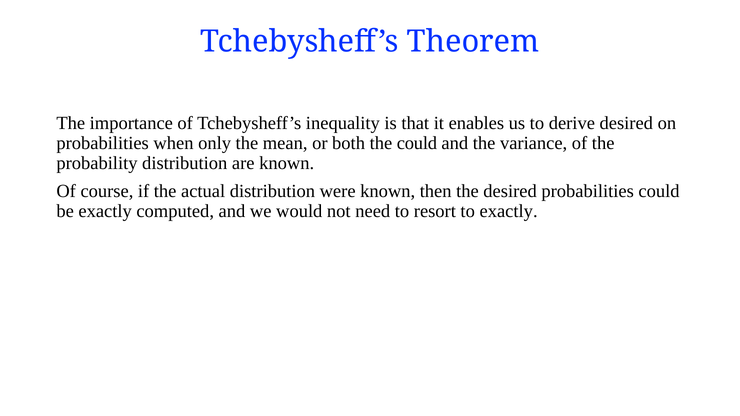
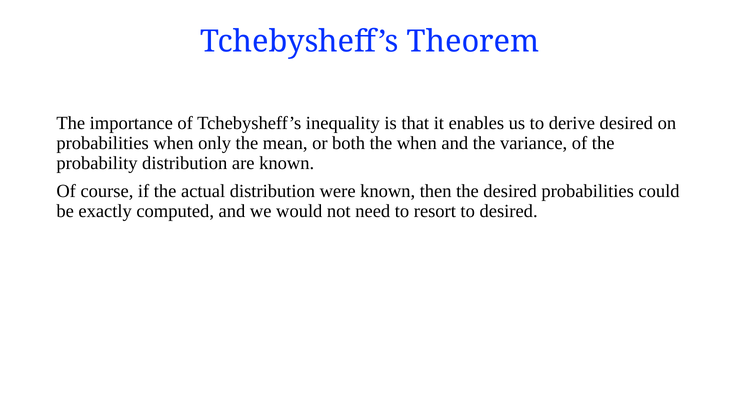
the could: could -> when
to exactly: exactly -> desired
